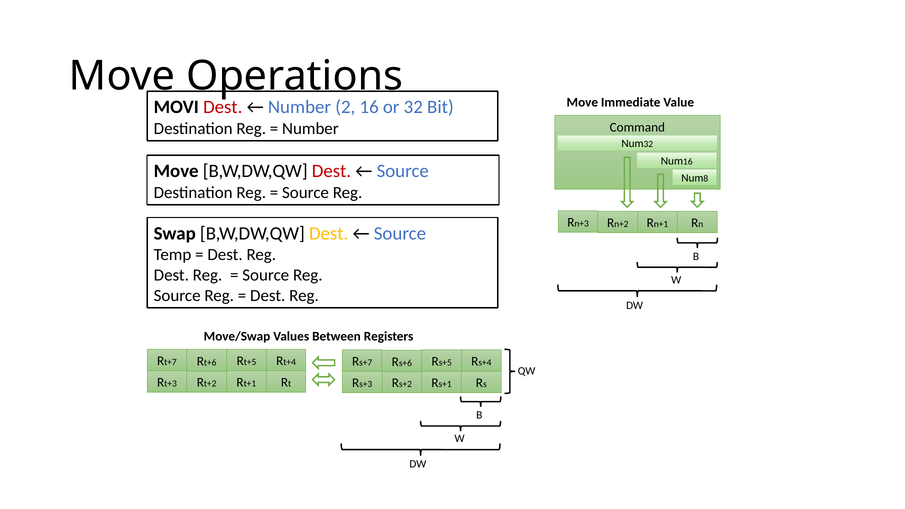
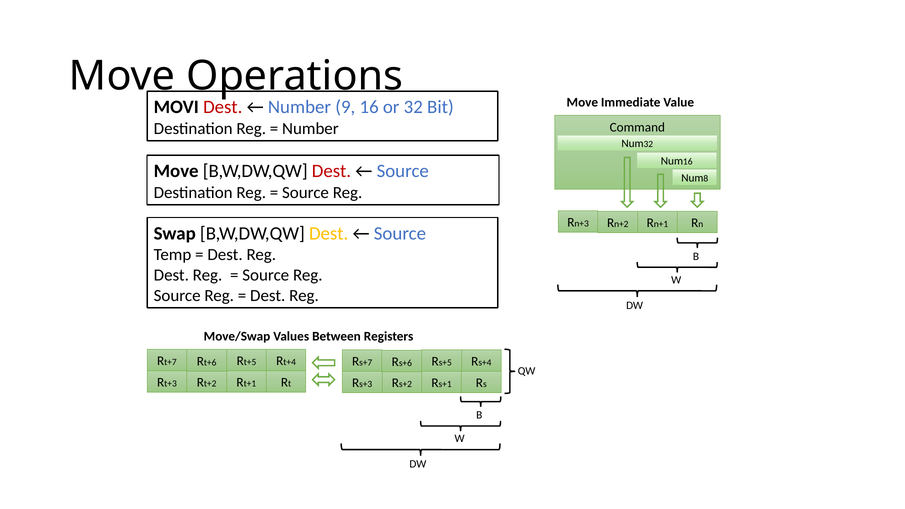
2: 2 -> 9
